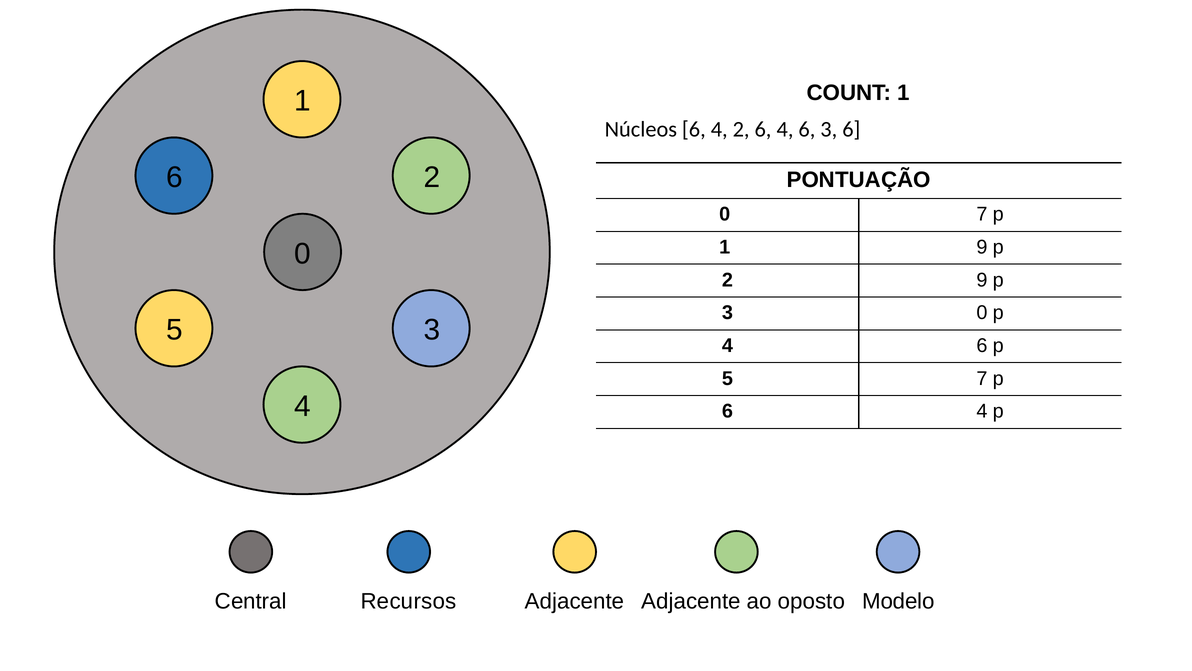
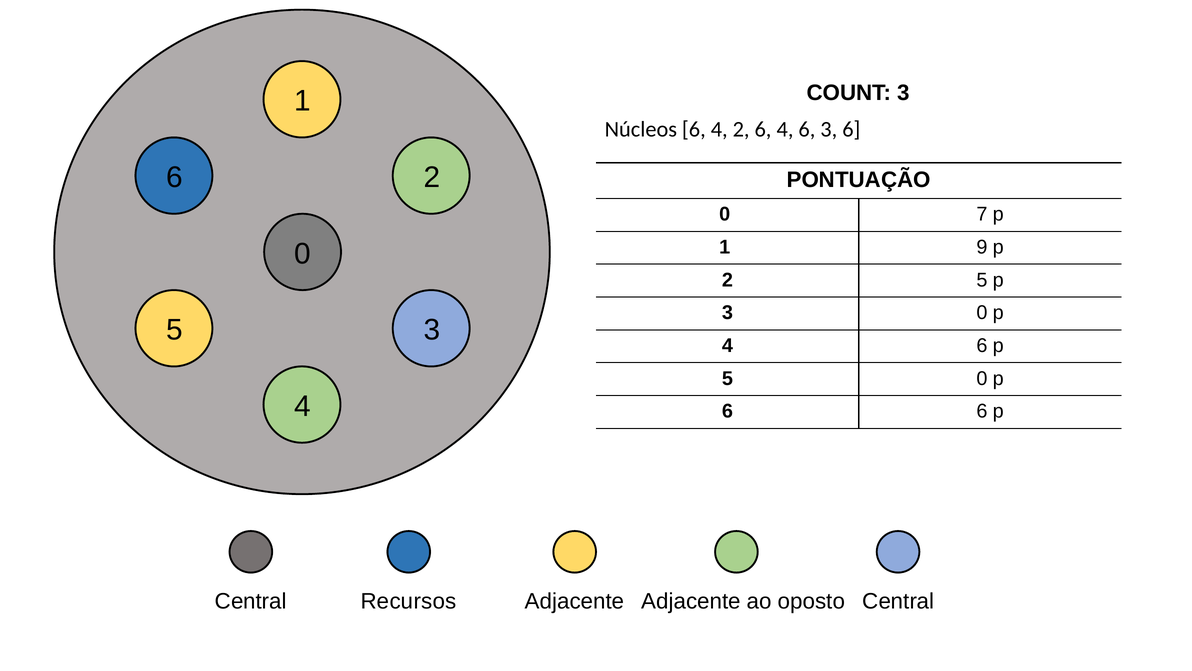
COUNT 1: 1 -> 3
2 9: 9 -> 5
5 7: 7 -> 0
4 at (982, 411): 4 -> 6
Adjacente Modelo: Modelo -> Central
